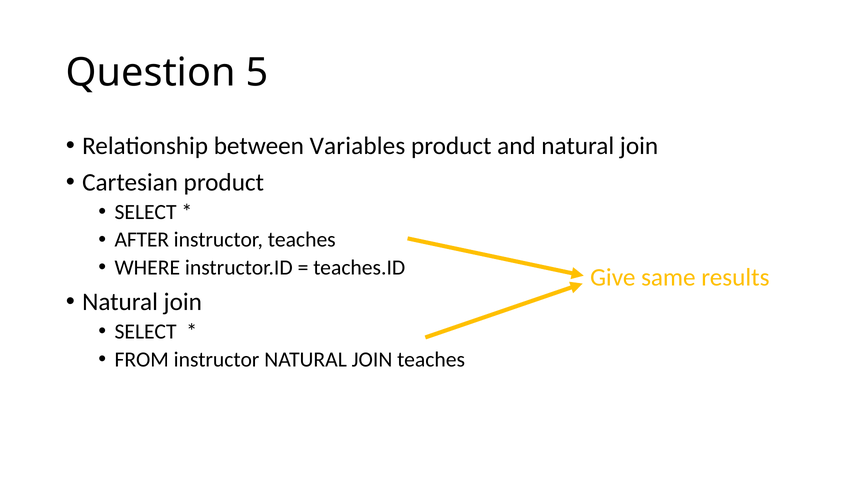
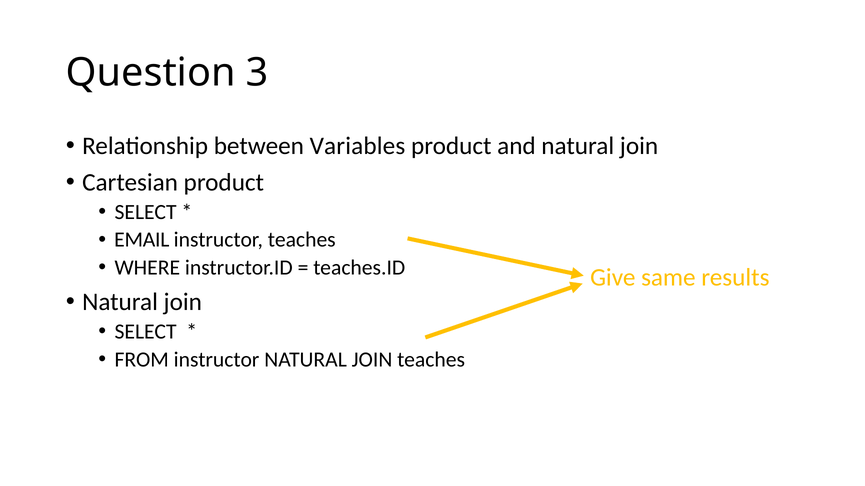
5: 5 -> 3
AFTER: AFTER -> EMAIL
